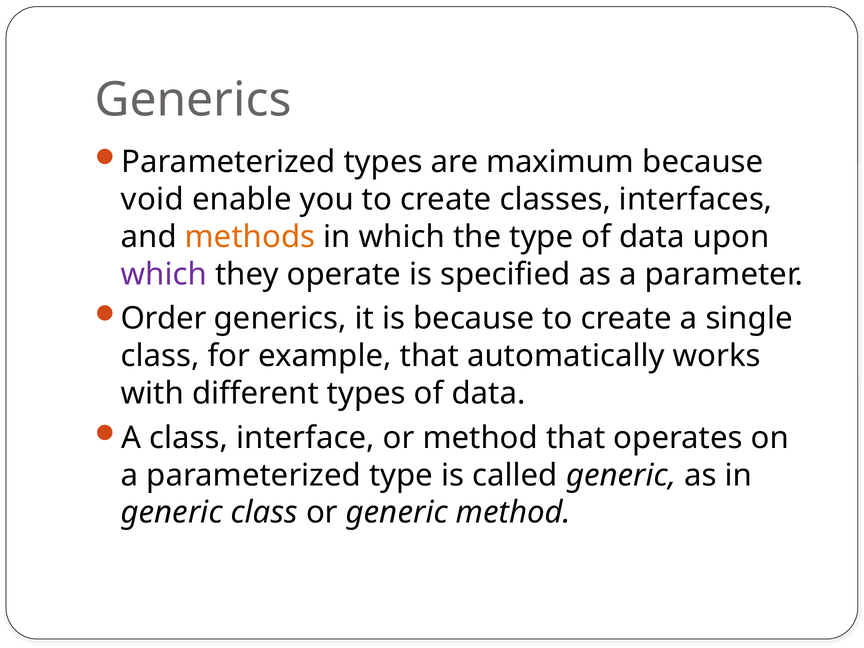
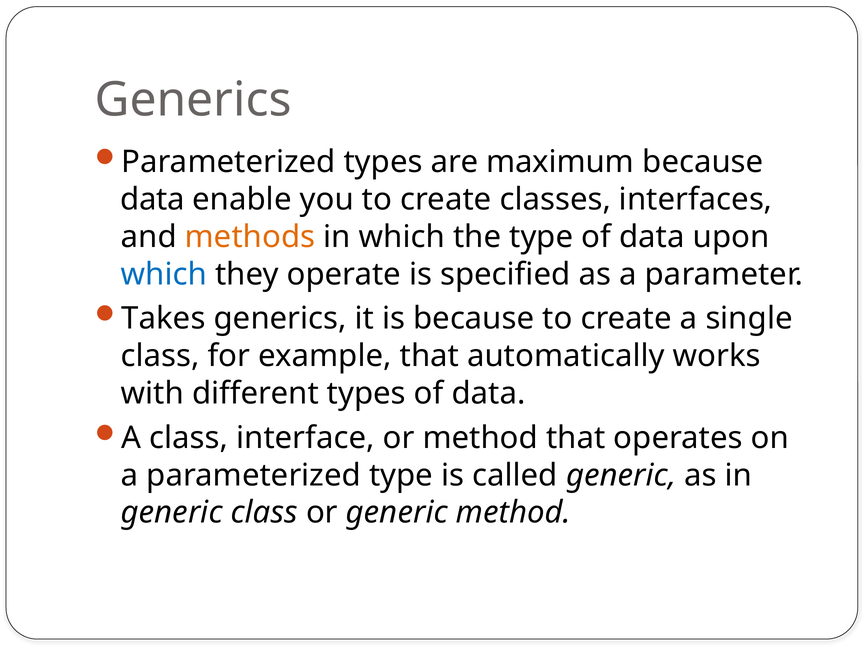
void at (152, 199): void -> data
which at (164, 274) colour: purple -> blue
Order: Order -> Takes
